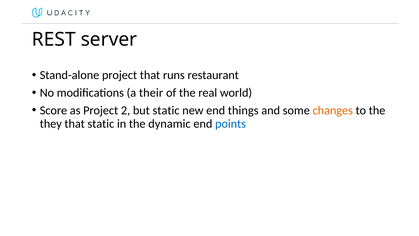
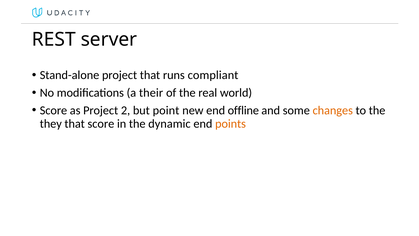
restaurant: restaurant -> compliant
but static: static -> point
things: things -> offline
that static: static -> score
points colour: blue -> orange
